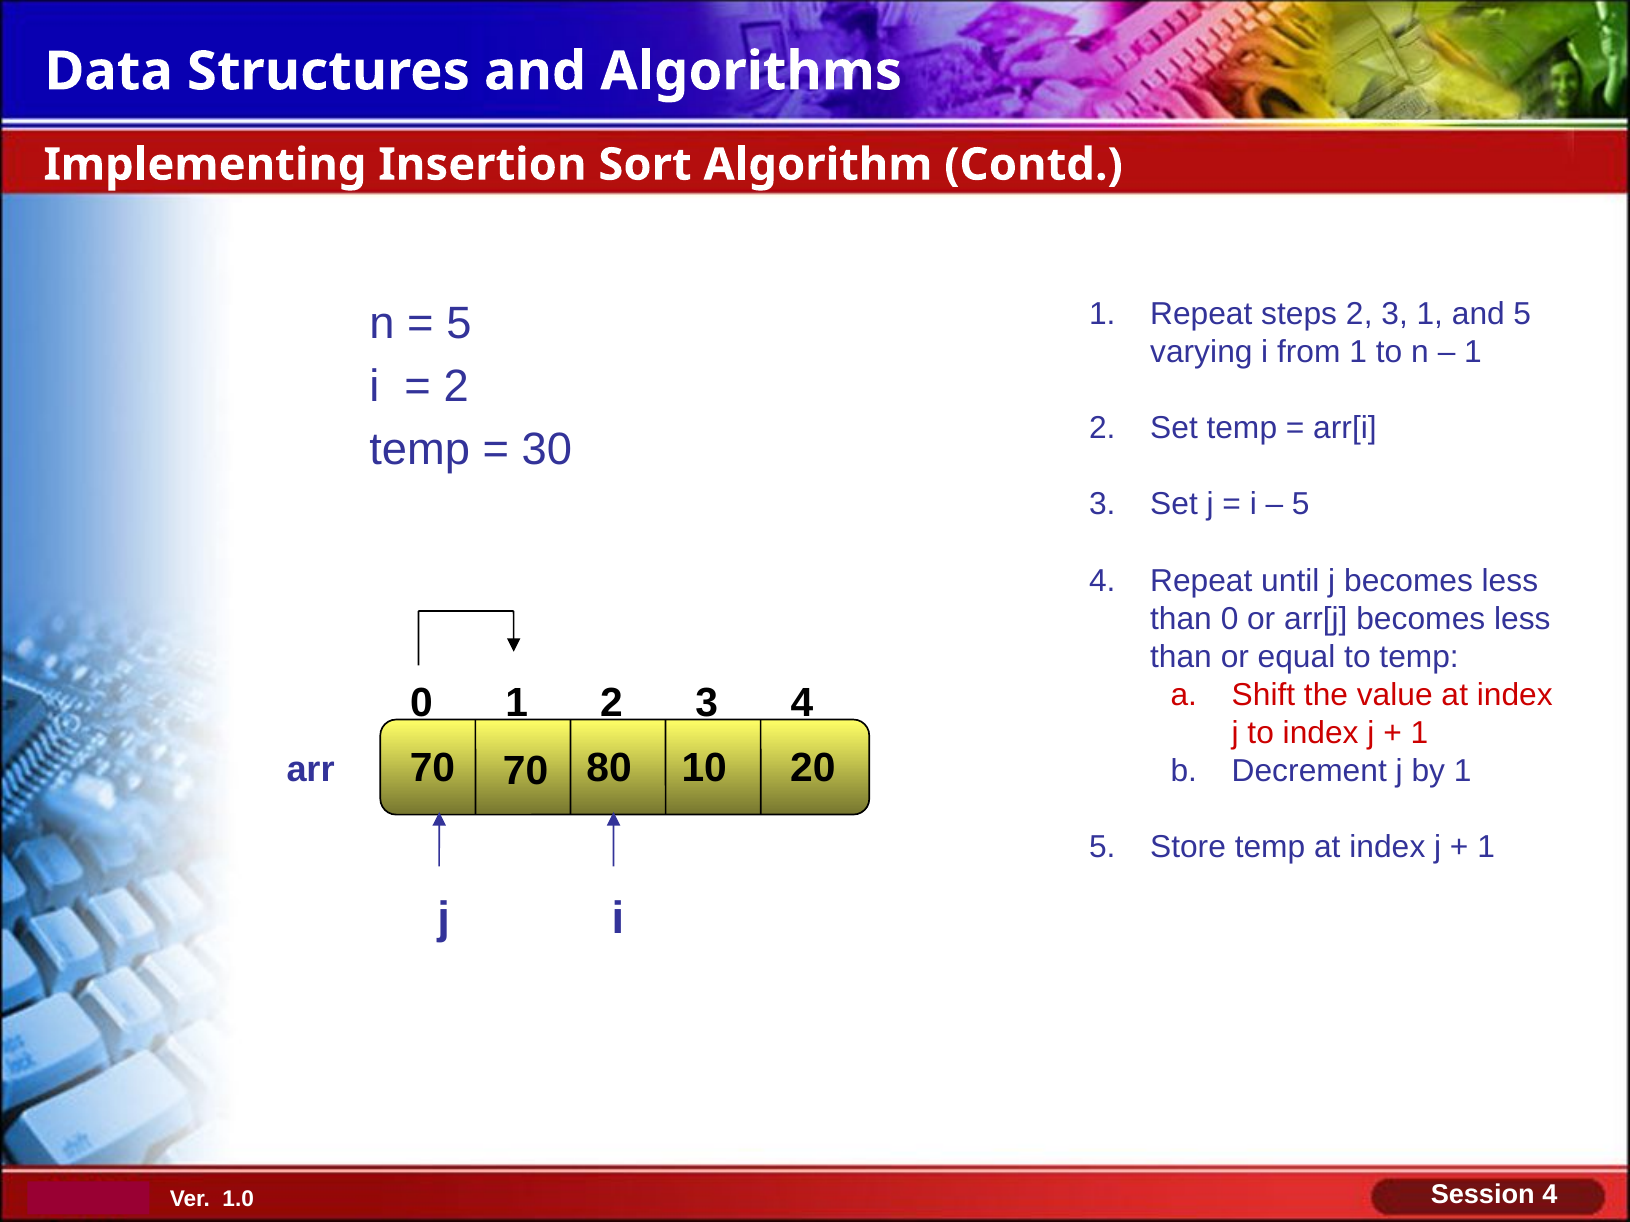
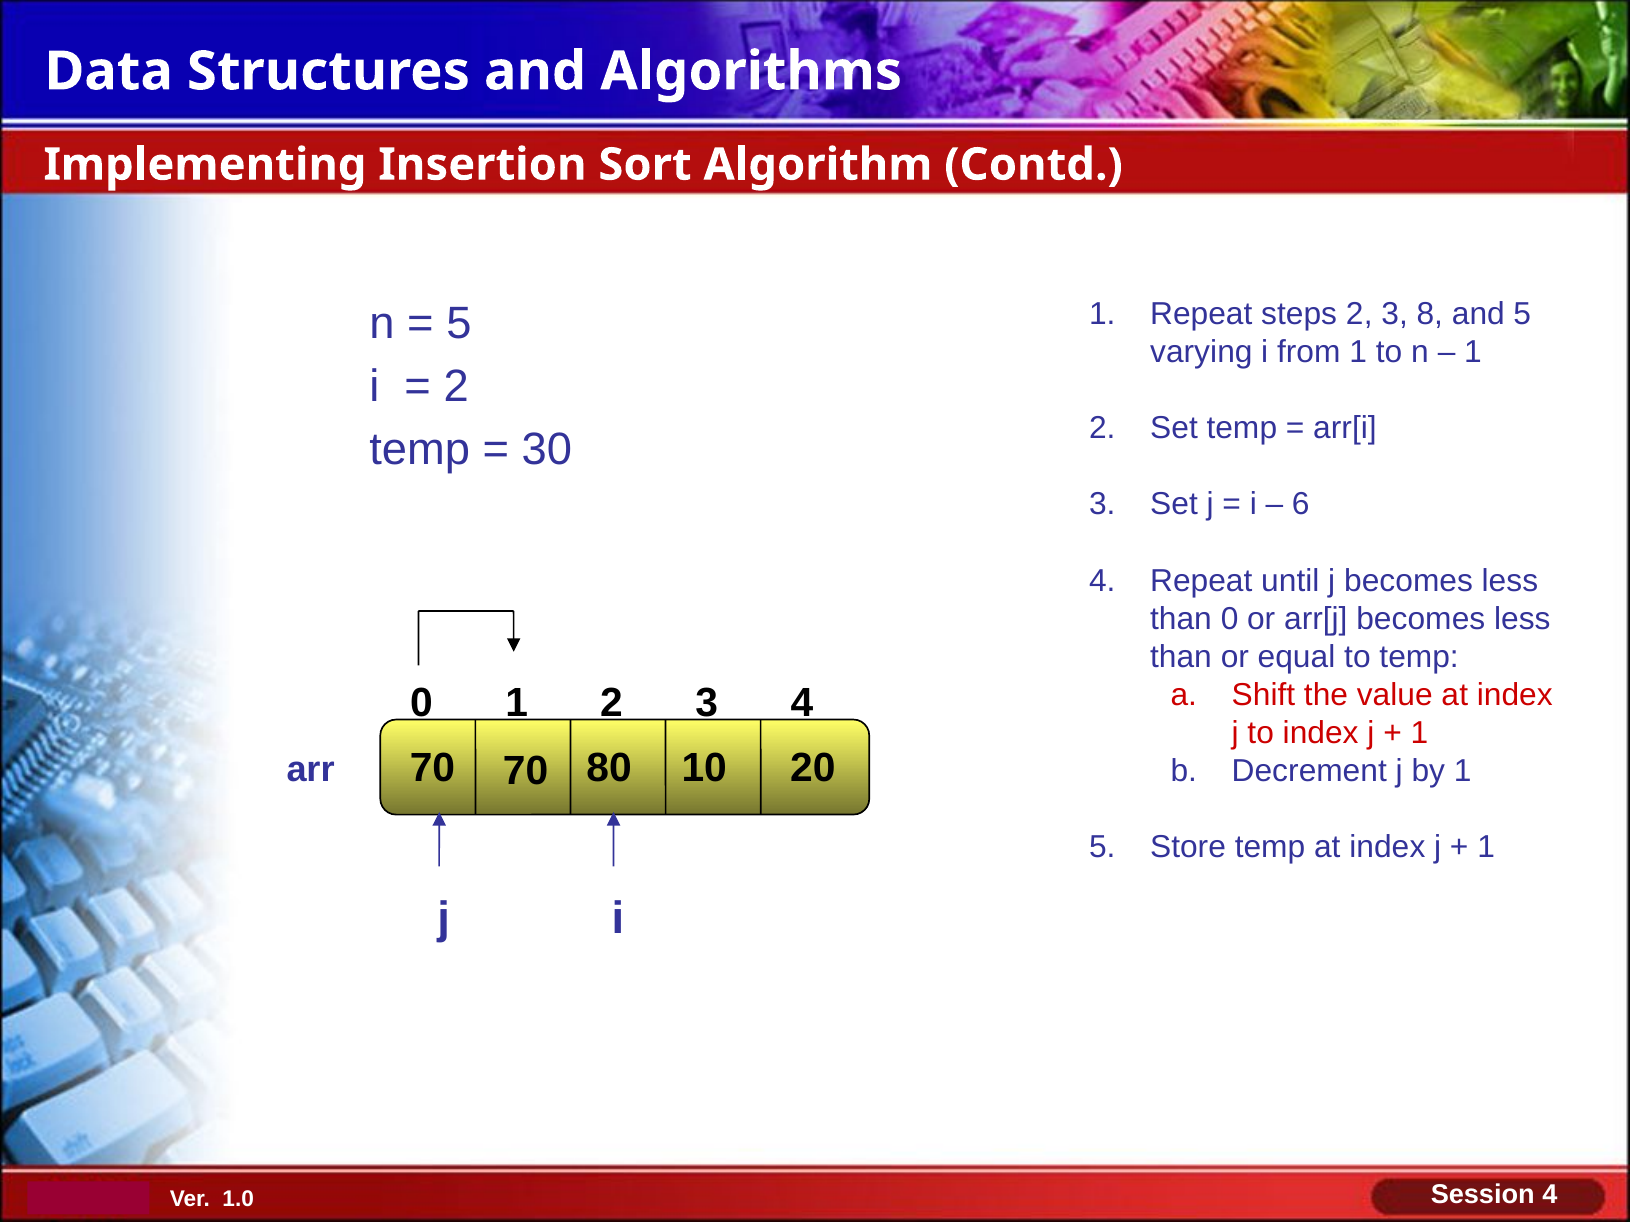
3 1: 1 -> 8
5 at (1301, 505): 5 -> 6
